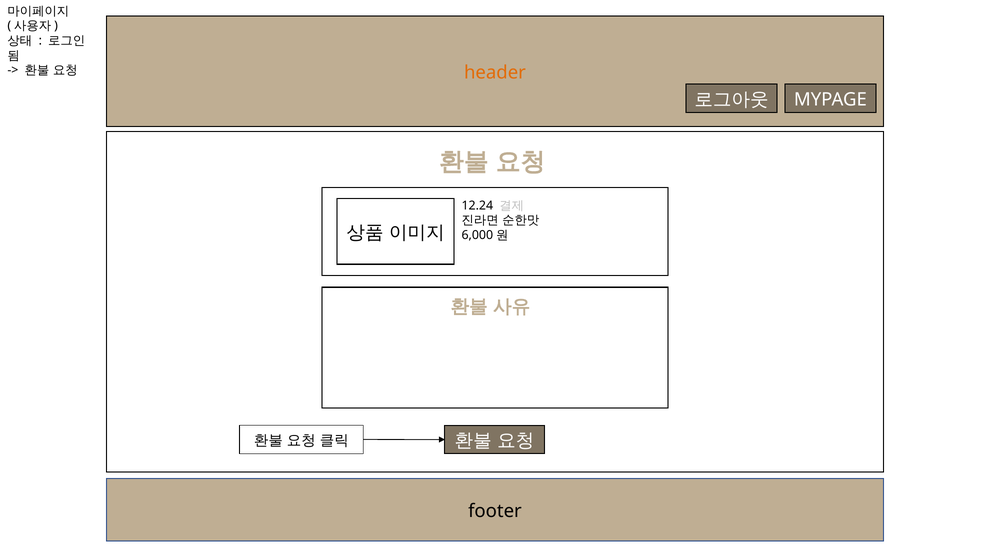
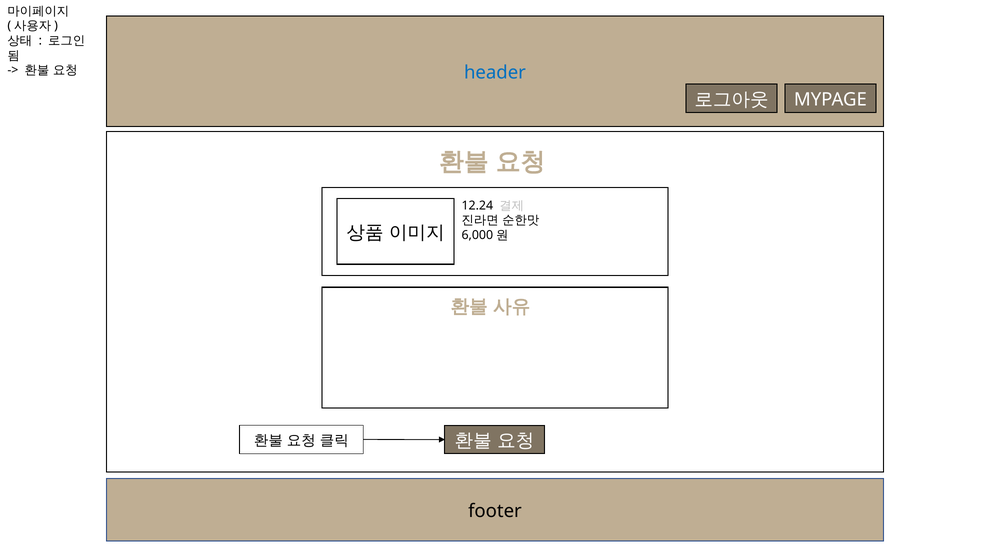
header colour: orange -> blue
